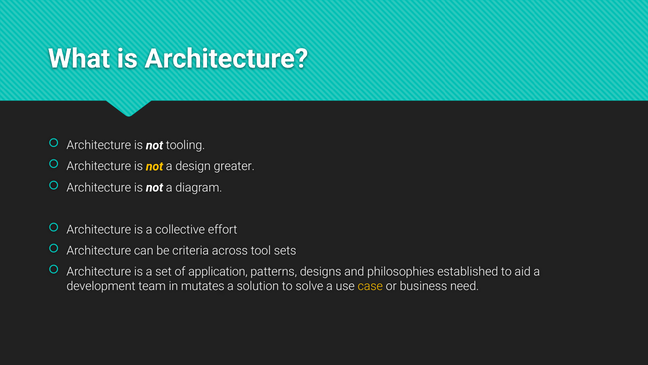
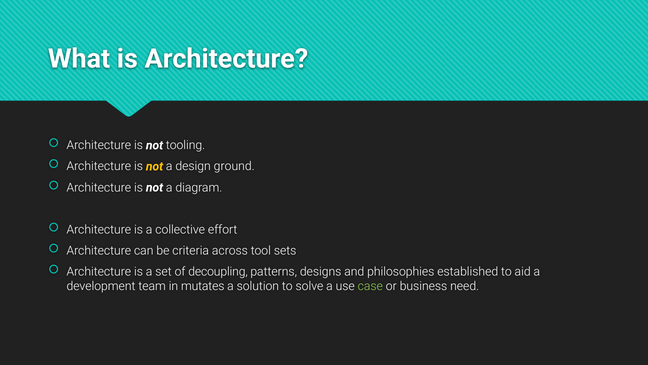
greater: greater -> ground
application: application -> decoupling
case colour: yellow -> light green
